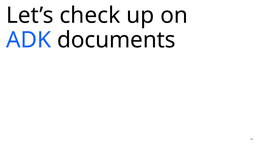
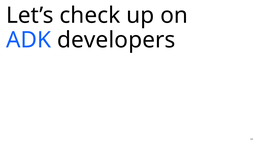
documents: documents -> developers
